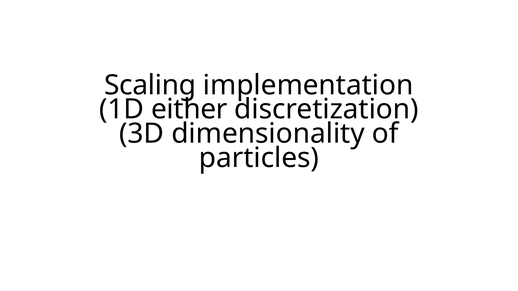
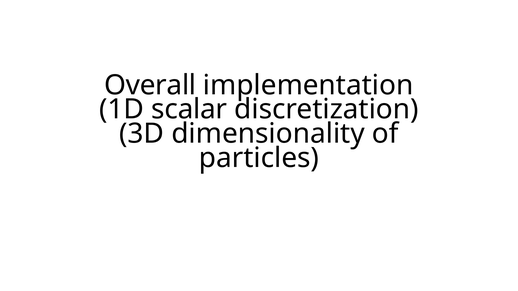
Scaling: Scaling -> Overall
either: either -> scalar
